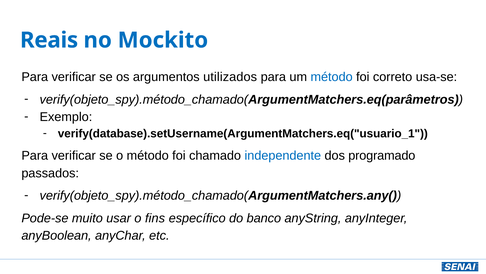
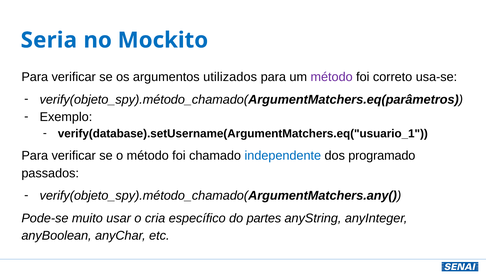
Reais: Reais -> Seria
método at (332, 77) colour: blue -> purple
fins: fins -> cria
banco: banco -> partes
